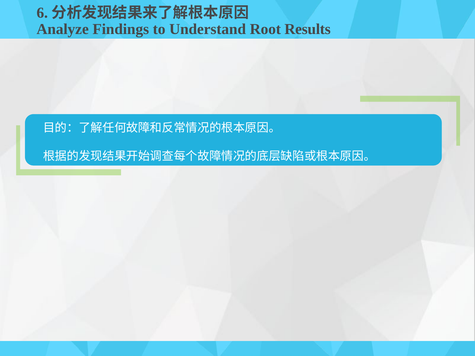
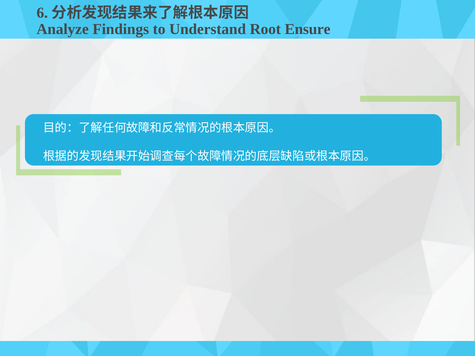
Results: Results -> Ensure
